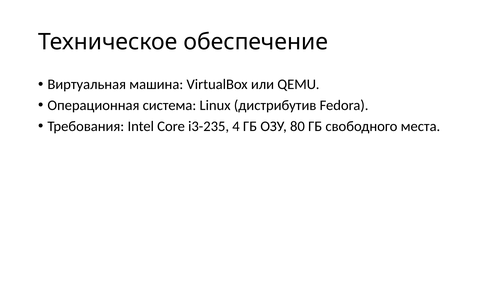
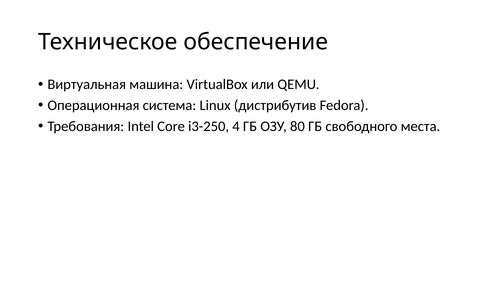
i3-235: i3-235 -> i3-250
